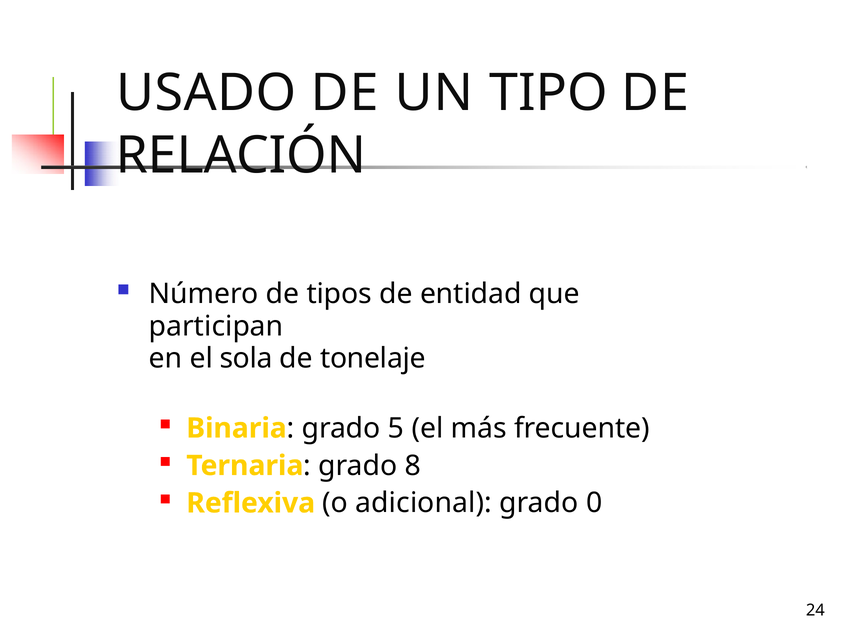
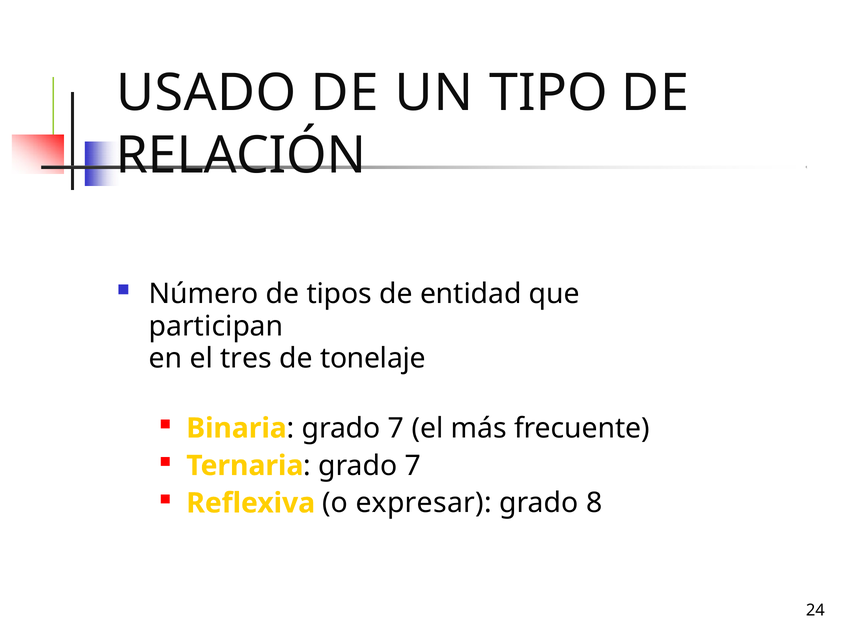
sola: sola -> tres
5 at (396, 428): 5 -> 7
8 at (413, 466): 8 -> 7
adicional: adicional -> expresar
0: 0 -> 8
